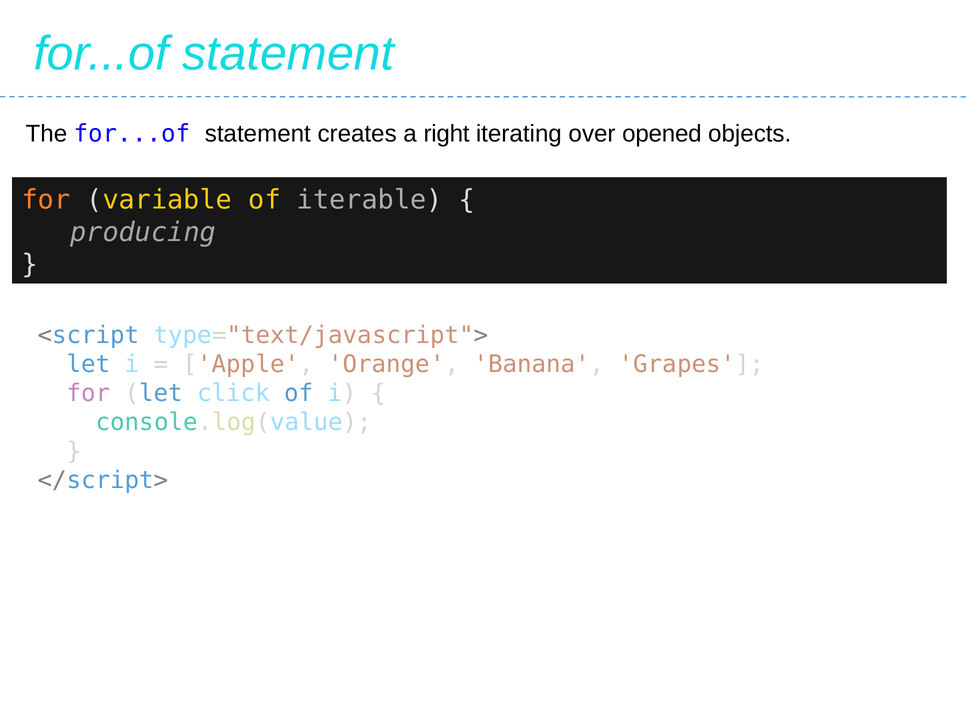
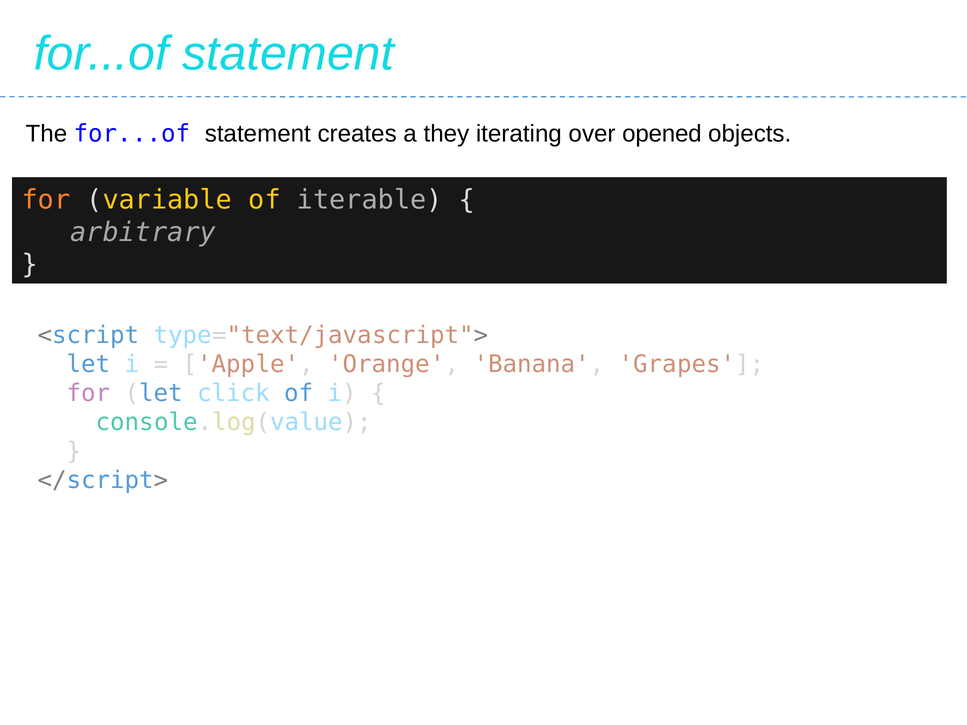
right: right -> they
producing: producing -> arbitrary
